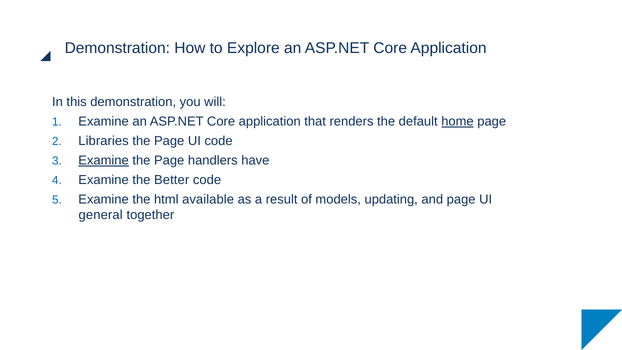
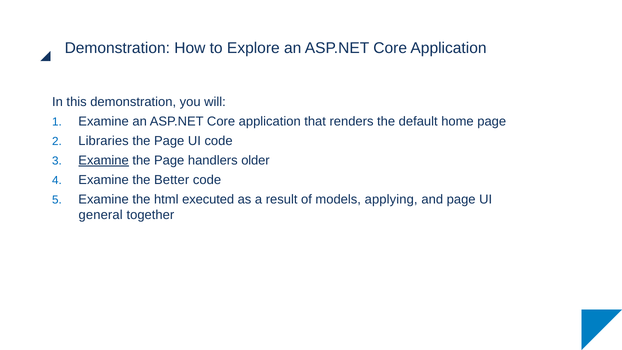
home underline: present -> none
have: have -> older
available: available -> executed
updating: updating -> applying
